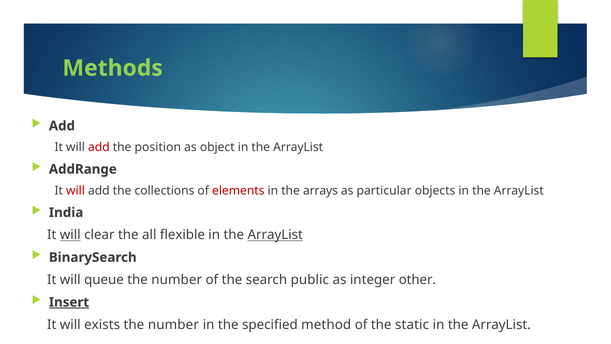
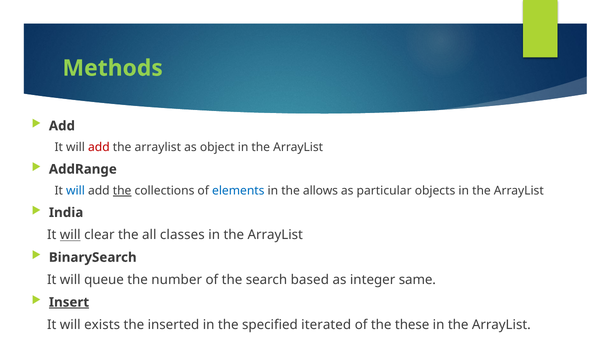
position at (158, 147): position -> arraylist
will at (76, 191) colour: red -> blue
the at (122, 191) underline: none -> present
elements colour: red -> blue
arrays: arrays -> allows
flexible: flexible -> classes
ArrayList at (275, 235) underline: present -> none
public: public -> based
other: other -> same
number at (173, 324): number -> inserted
method: method -> iterated
static: static -> these
